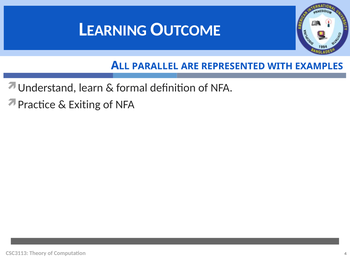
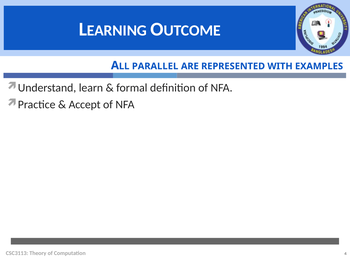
Exiting: Exiting -> Accept
